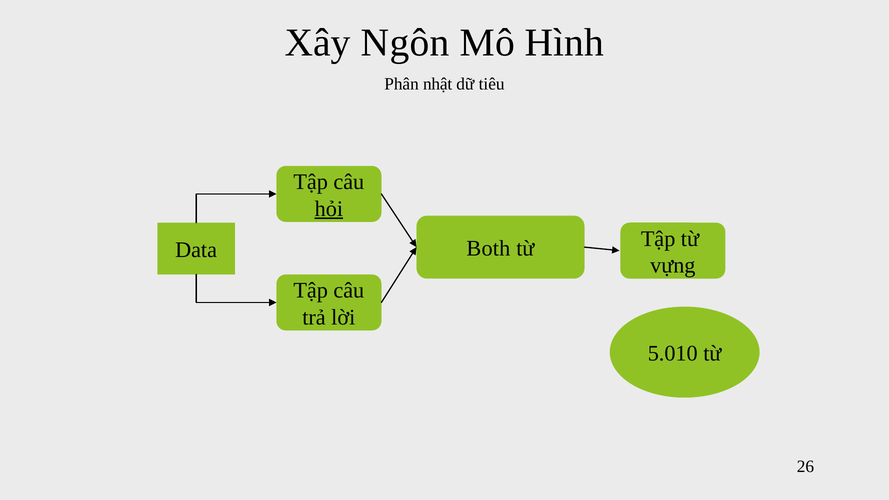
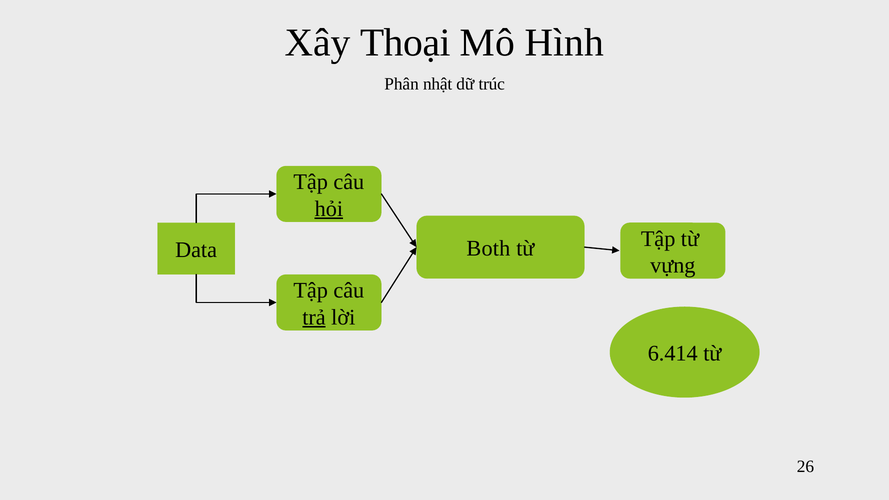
Ngôn: Ngôn -> Thoại
tiêu: tiêu -> trúc
trả underline: none -> present
5.010: 5.010 -> 6.414
